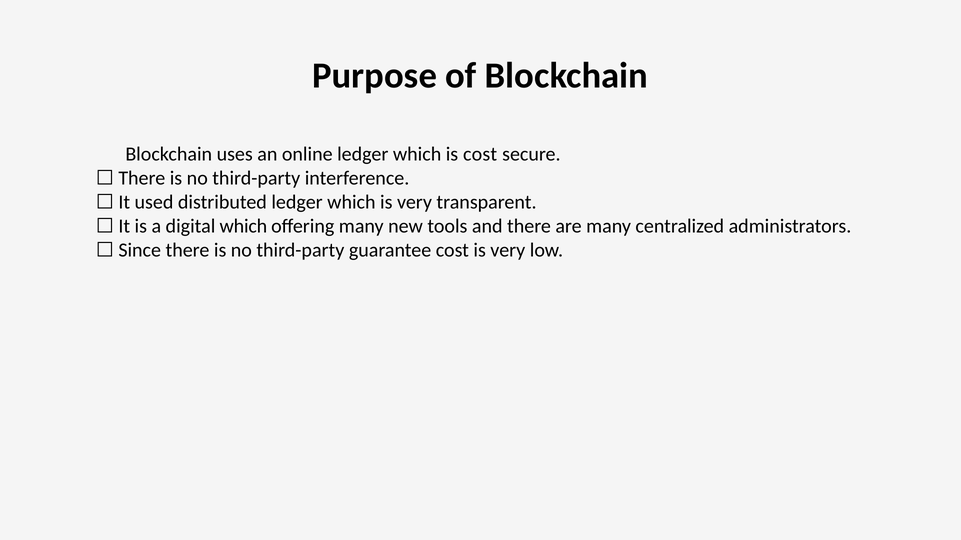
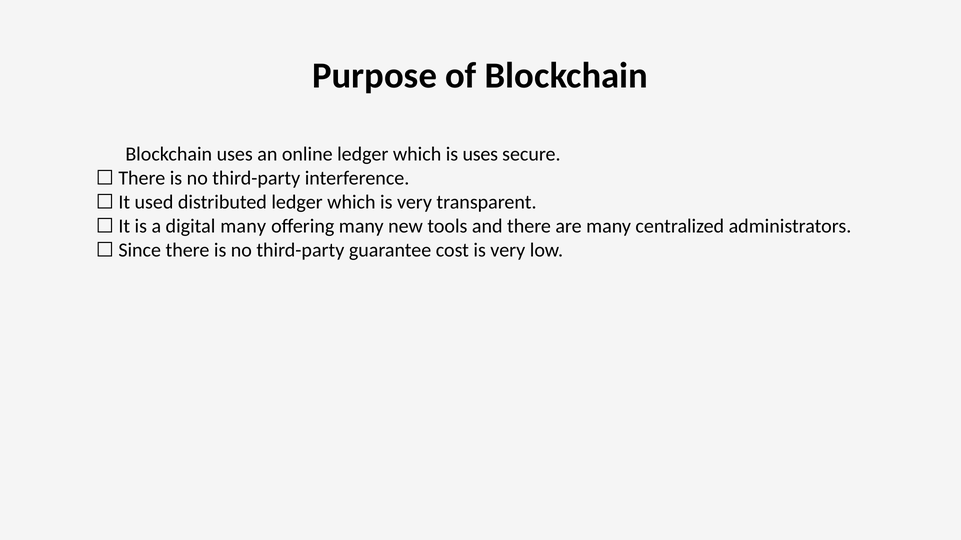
is cost: cost -> uses
digital which: which -> many
